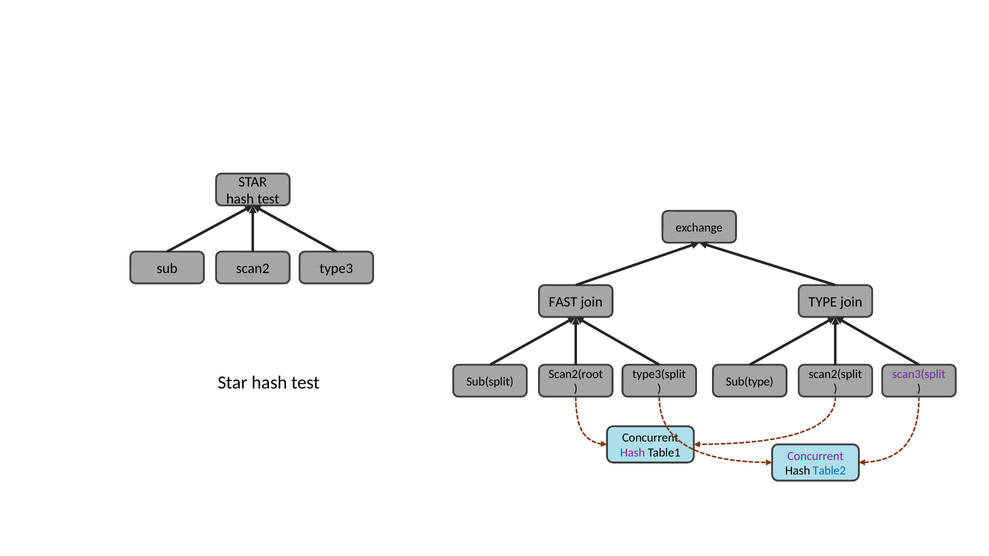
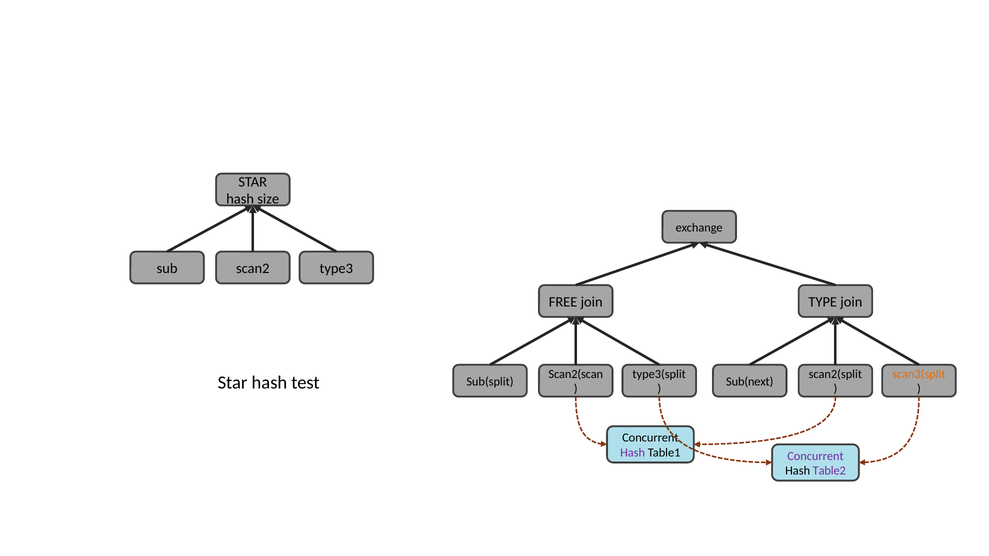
test at (268, 199): test -> size
FAST: FAST -> FREE
Scan2(root: Scan2(root -> Scan2(scan
scan3(split colour: purple -> orange
Sub(type: Sub(type -> Sub(next
Table2 colour: blue -> purple
